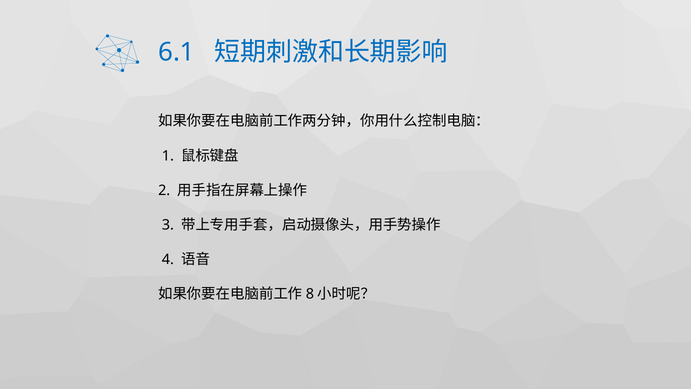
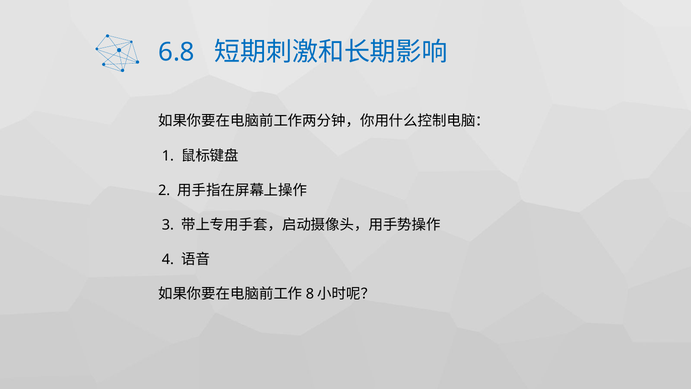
6.1: 6.1 -> 6.8
